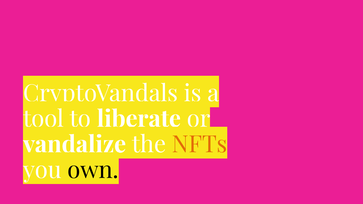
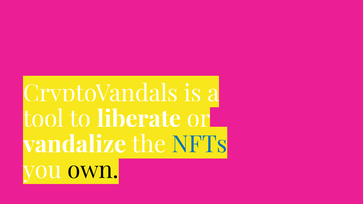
NFTs colour: orange -> blue
